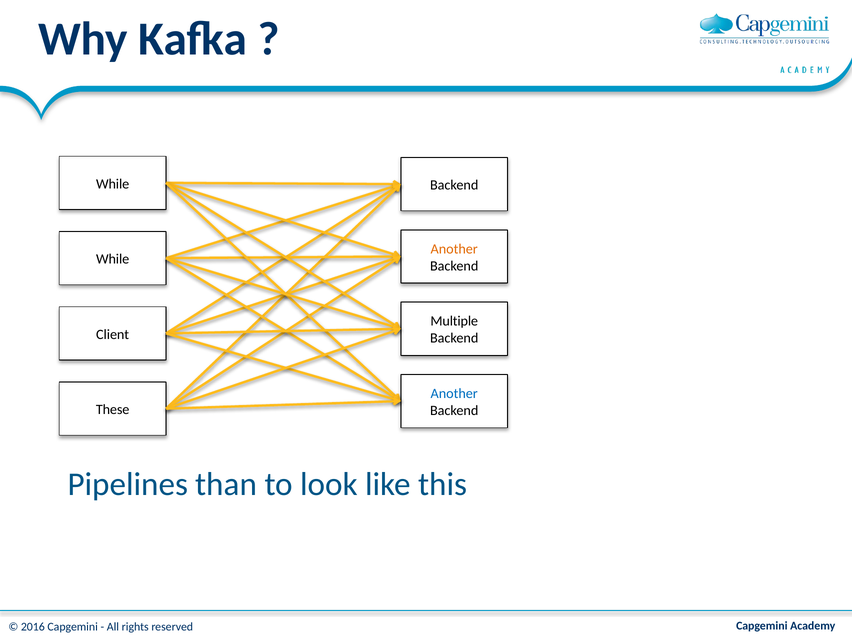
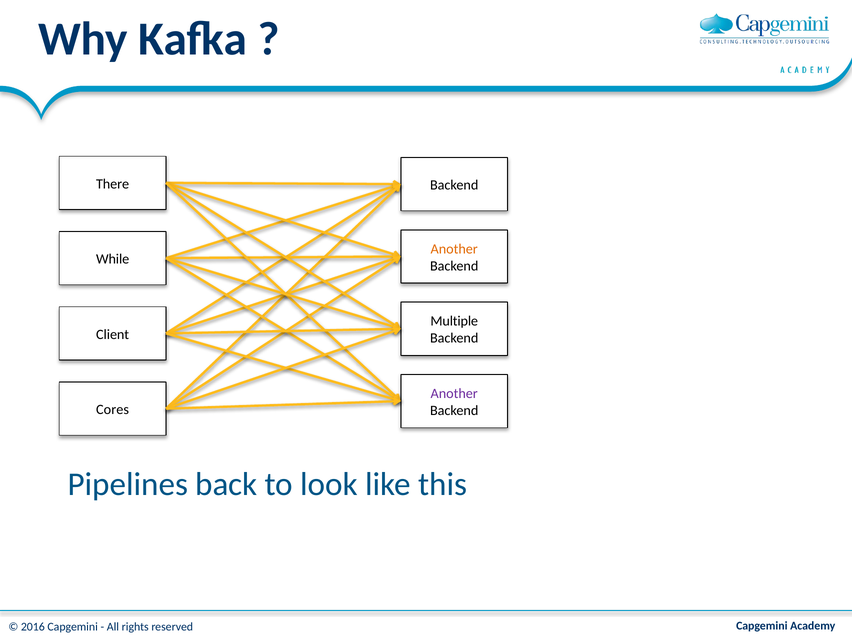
While at (113, 184): While -> There
Another at (454, 394) colour: blue -> purple
These: These -> Cores
than: than -> back
